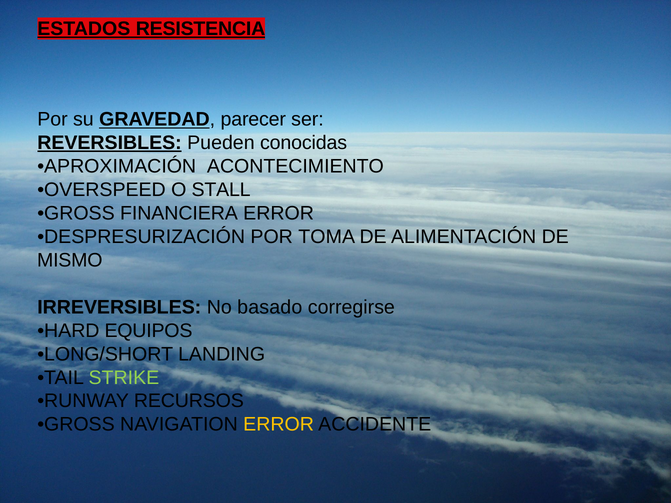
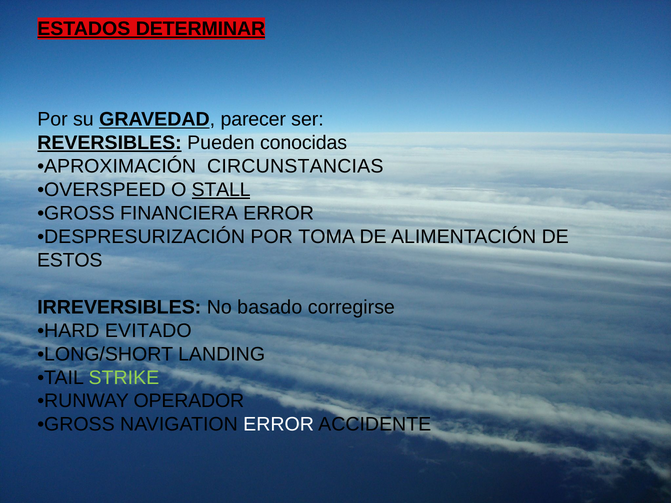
RESISTENCIA: RESISTENCIA -> DETERMINAR
ACONTECIMIENTO: ACONTECIMIENTO -> CIRCUNSTANCIAS
STALL underline: none -> present
MISMO: MISMO -> ESTOS
EQUIPOS: EQUIPOS -> EVITADO
RECURSOS: RECURSOS -> OPERADOR
ERROR at (279, 425) colour: yellow -> white
